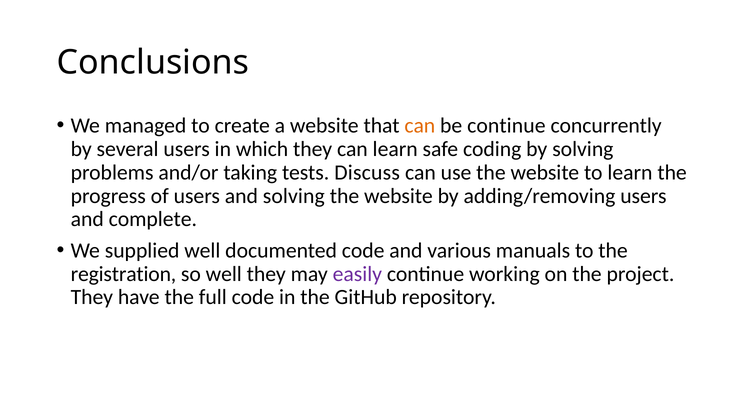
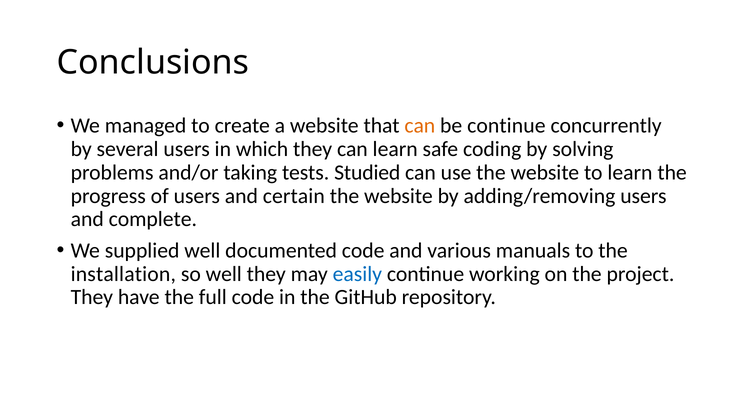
Discuss: Discuss -> Studied
and solving: solving -> certain
registration: registration -> installation
easily colour: purple -> blue
